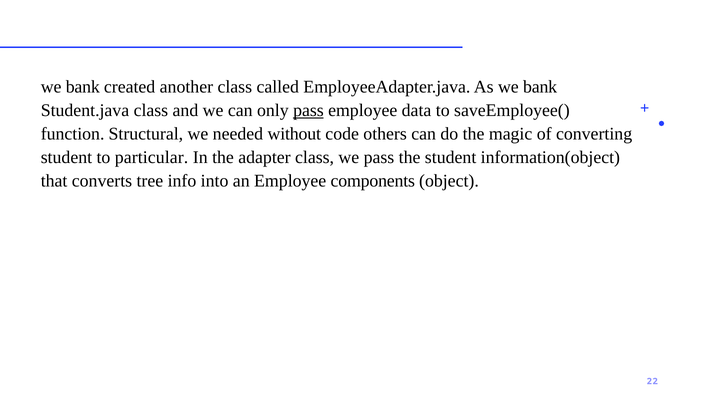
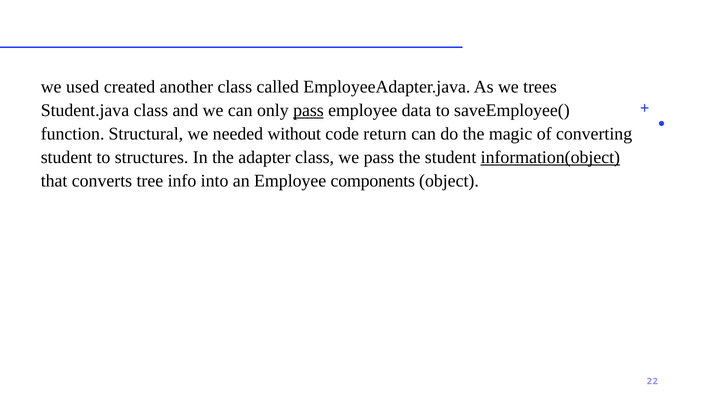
bank at (83, 87): bank -> used
As we bank: bank -> trees
others: others -> return
particular: particular -> structures
information(object underline: none -> present
